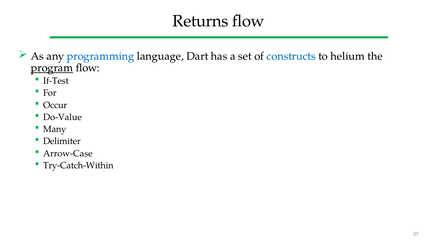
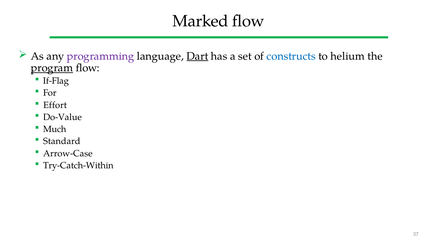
Returns: Returns -> Marked
programming colour: blue -> purple
Dart underline: none -> present
If-Test: If-Test -> If-Flag
Occur: Occur -> Effort
Many: Many -> Much
Delimiter: Delimiter -> Standard
